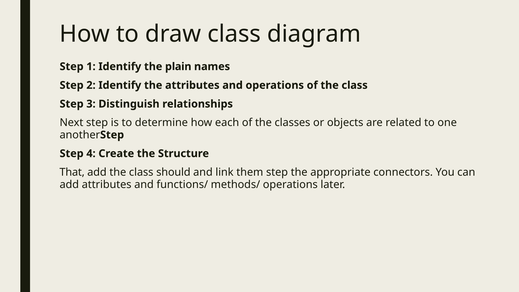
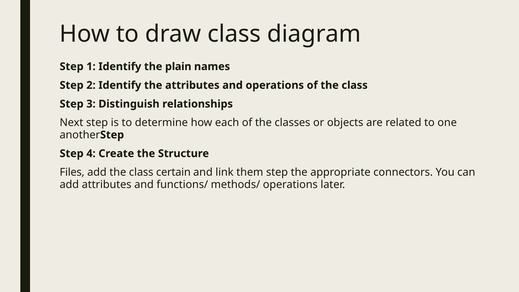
That: That -> Files
should: should -> certain
